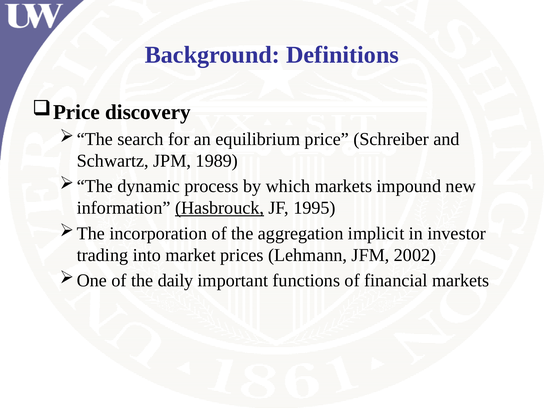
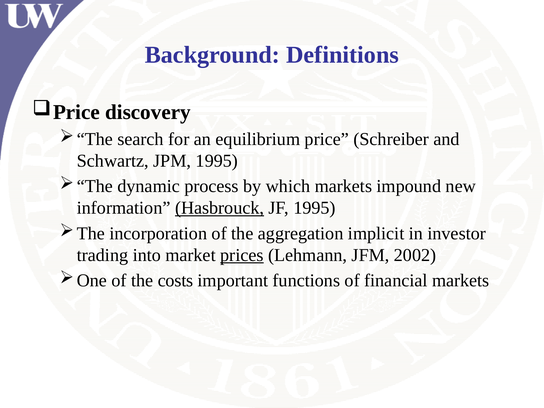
JPM 1989: 1989 -> 1995
prices underline: none -> present
daily: daily -> costs
